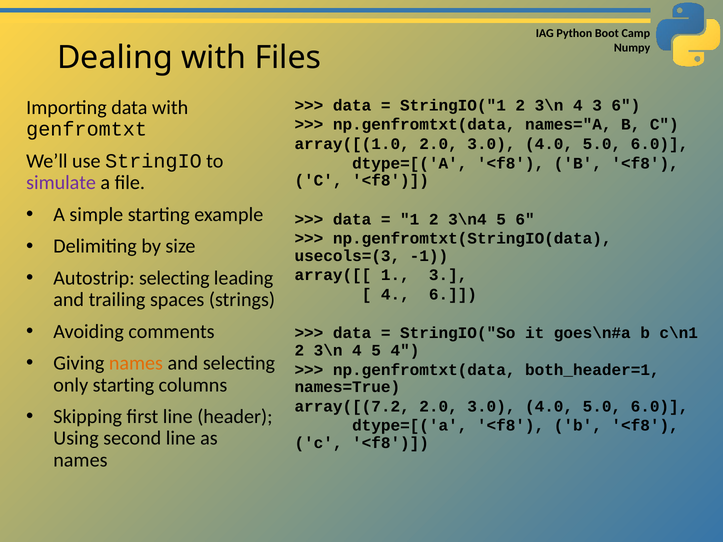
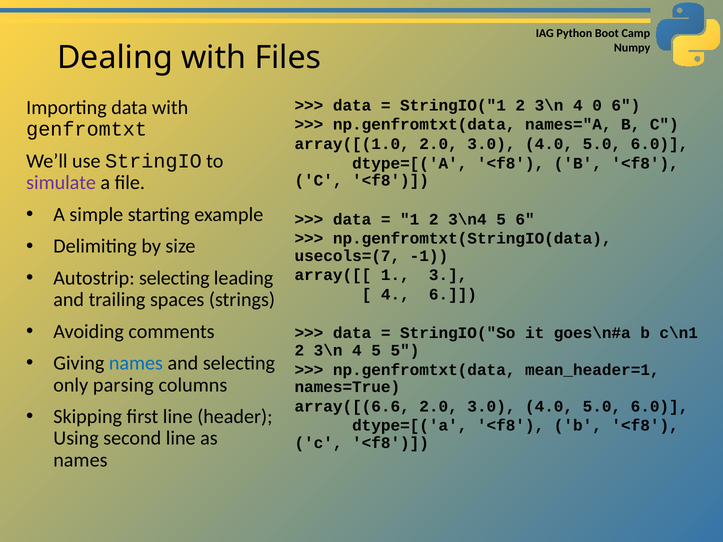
4 3: 3 -> 0
usecols=(3: usecols=(3 -> usecols=(7
5 4: 4 -> 5
names at (136, 363) colour: orange -> blue
both_header=1: both_header=1 -> mean_header=1
only starting: starting -> parsing
array([(7.2: array([(7.2 -> array([(6.6
